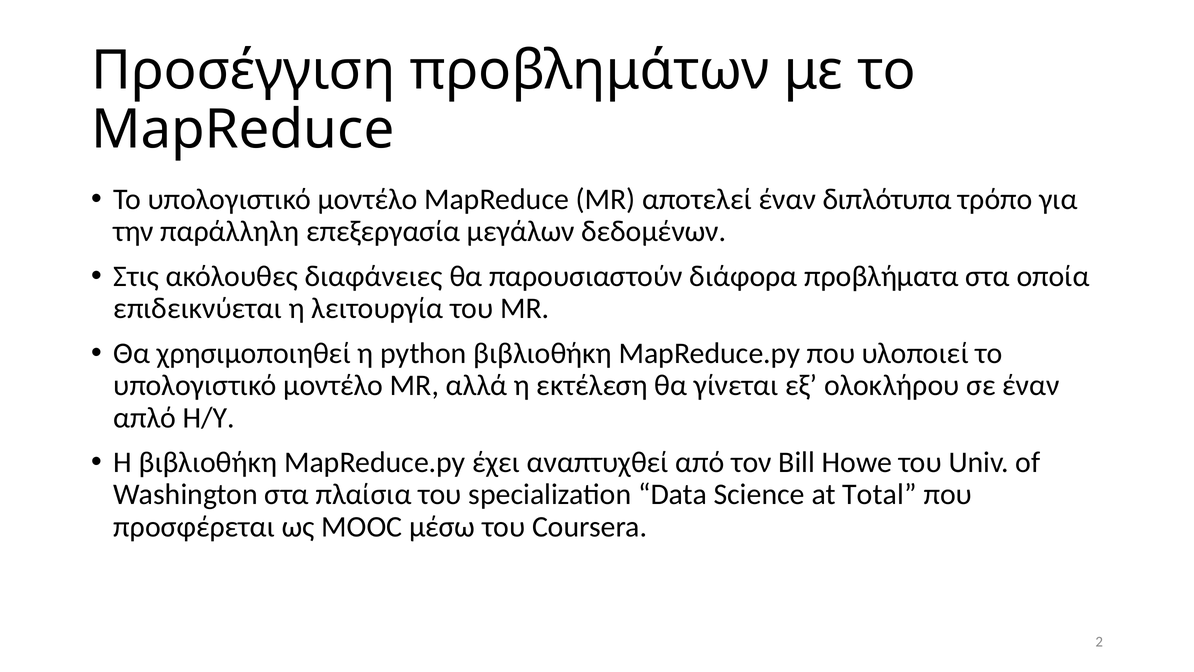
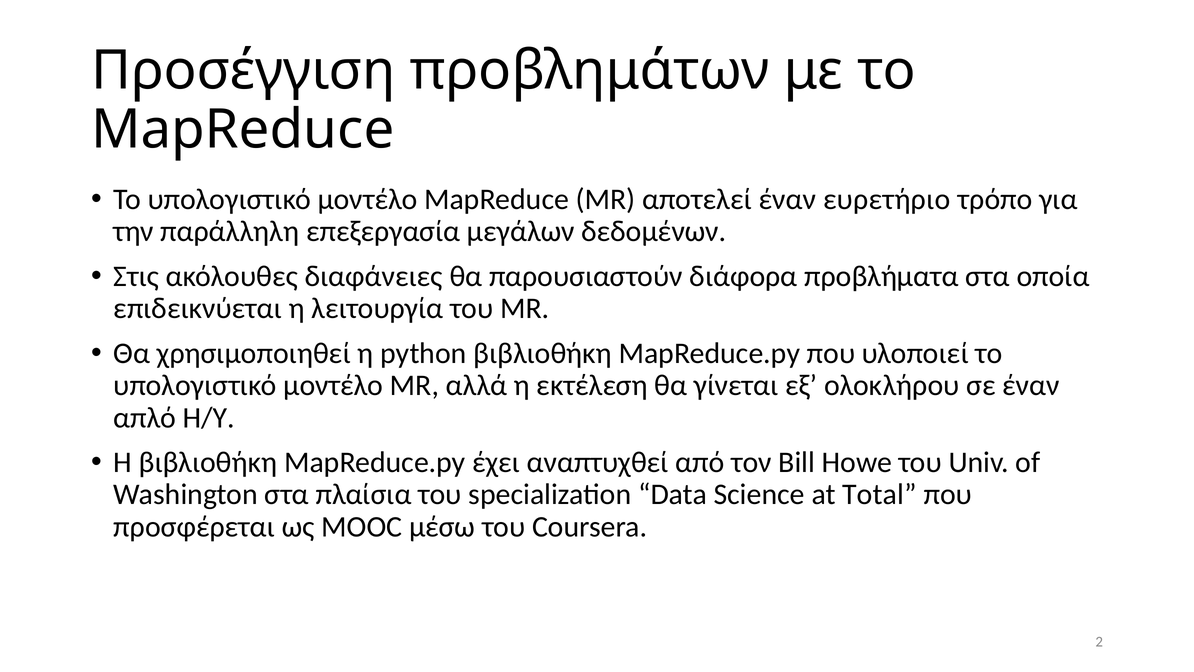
διπλότυπα: διπλότυπα -> ευρετήριο
